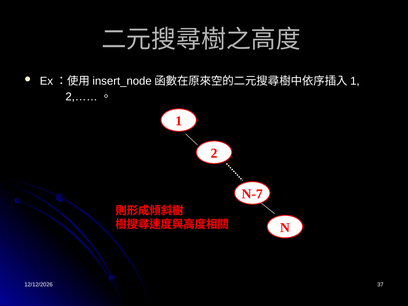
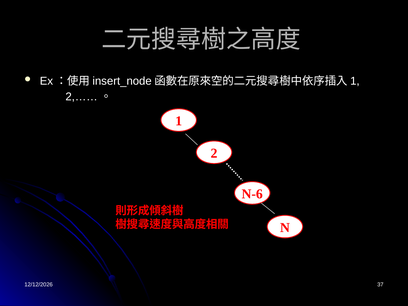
N-7: N-7 -> N-6
